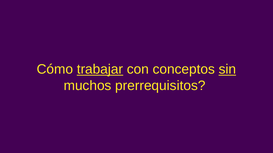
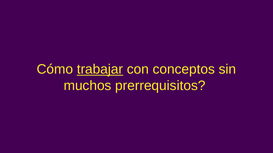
sin underline: present -> none
